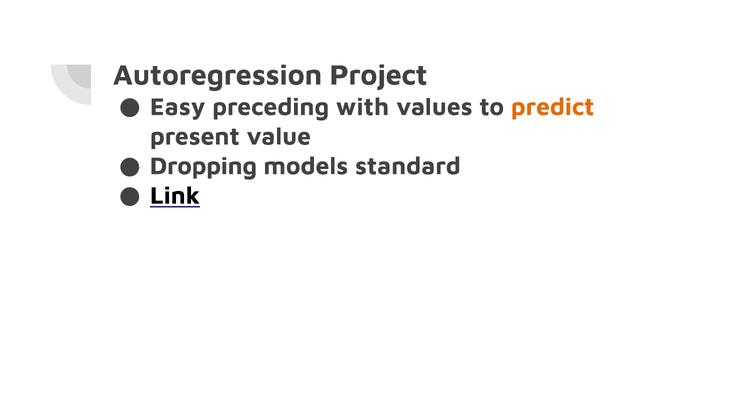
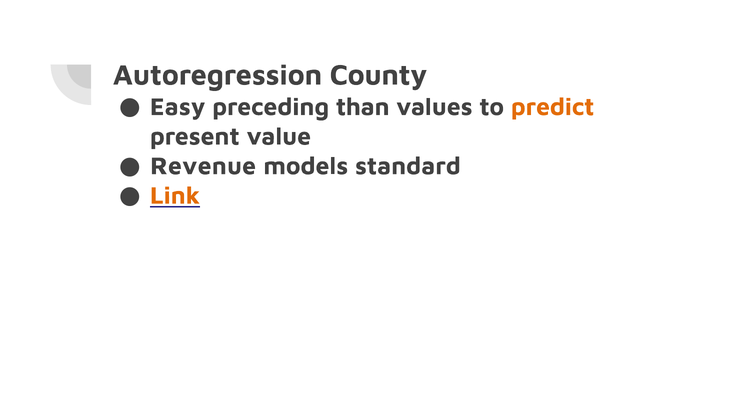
Project: Project -> County
with: with -> than
Dropping: Dropping -> Revenue
Link colour: black -> orange
